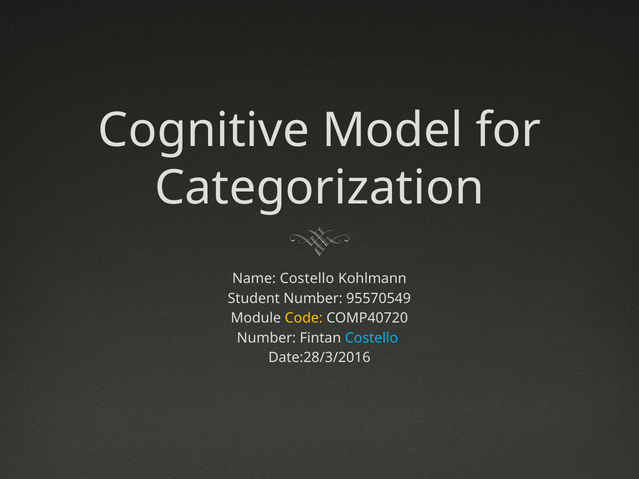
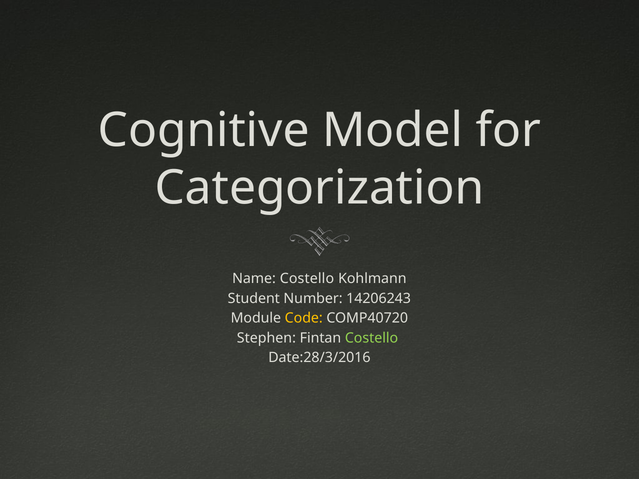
95570549: 95570549 -> 14206243
Number at (266, 338): Number -> Stephen
Costello at (372, 338) colour: light blue -> light green
